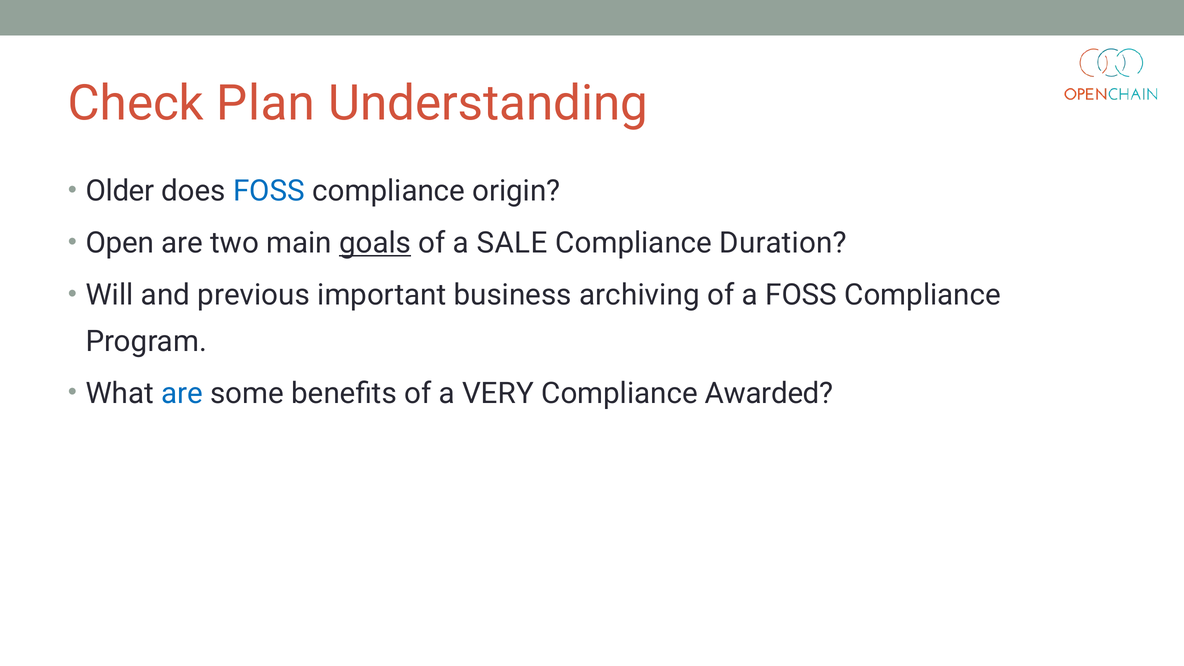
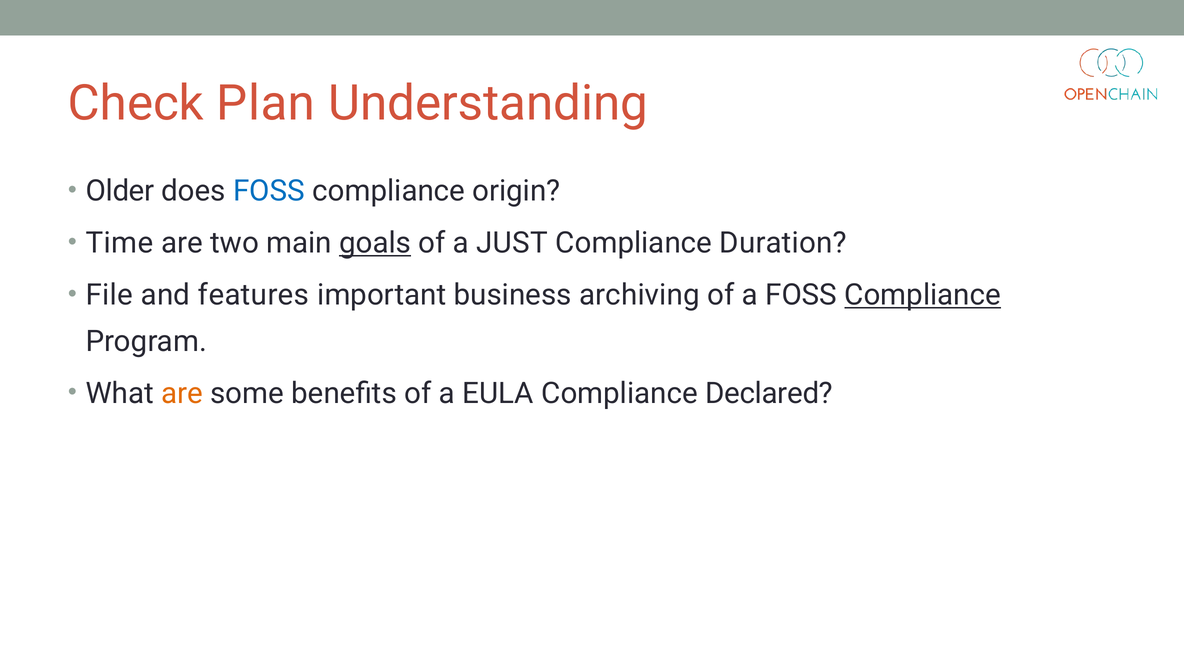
Open: Open -> Time
SALE: SALE -> JUST
Will: Will -> File
previous: previous -> features
Compliance at (923, 295) underline: none -> present
are at (182, 393) colour: blue -> orange
VERY: VERY -> EULA
Awarded: Awarded -> Declared
